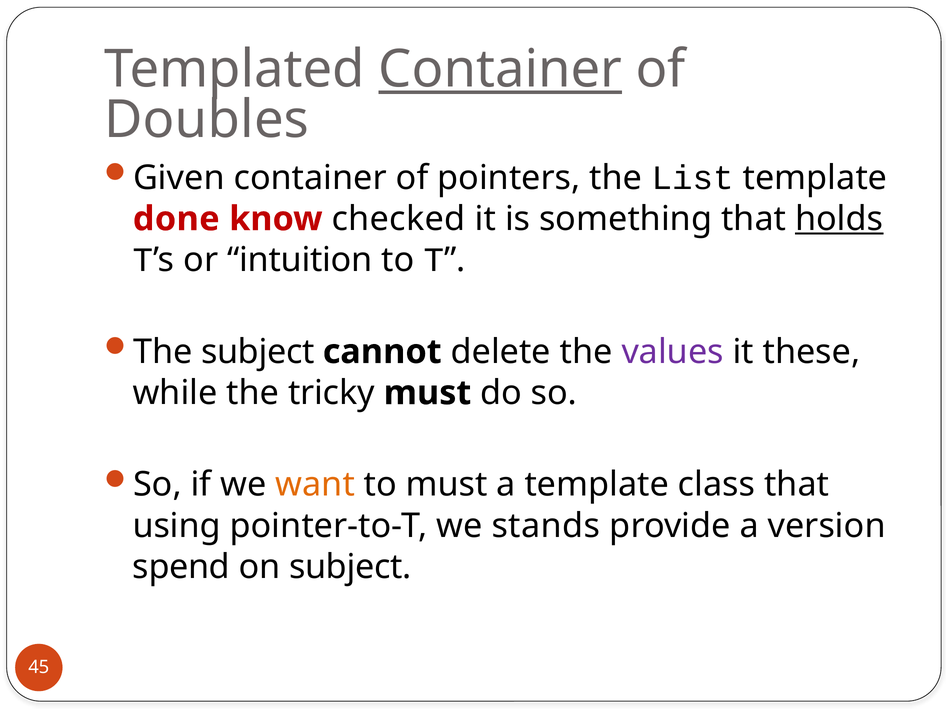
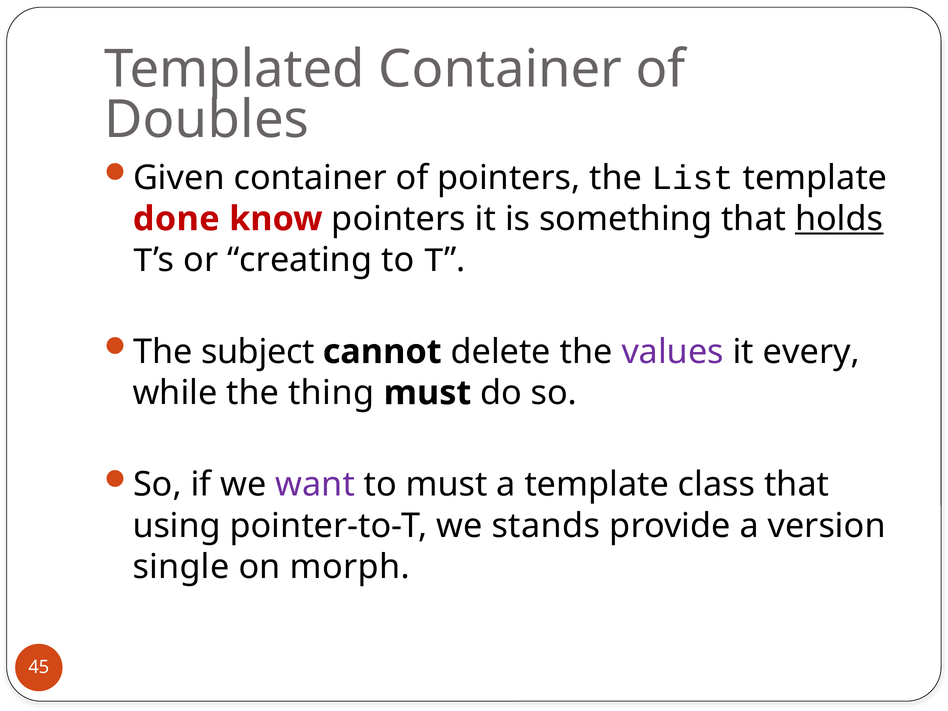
Container at (500, 70) underline: present -> none
know checked: checked -> pointers
intuition: intuition -> creating
these: these -> every
tricky: tricky -> thing
want colour: orange -> purple
spend: spend -> single
on subject: subject -> morph
